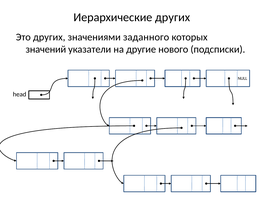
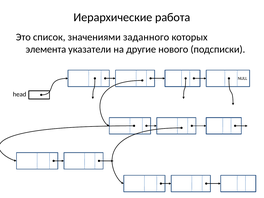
Иерархические других: других -> работа
Это других: других -> список
значений: значений -> элемента
